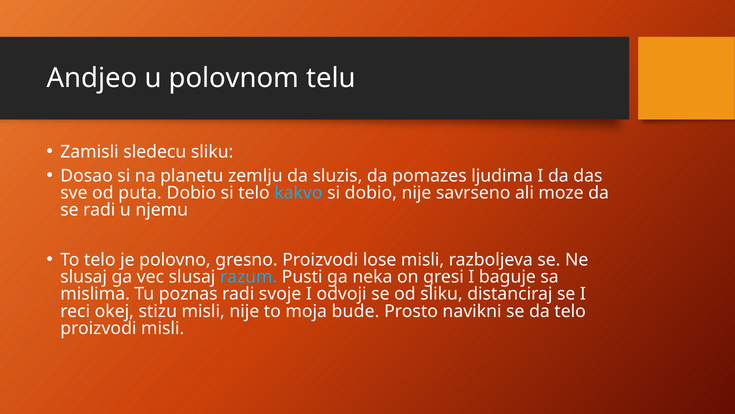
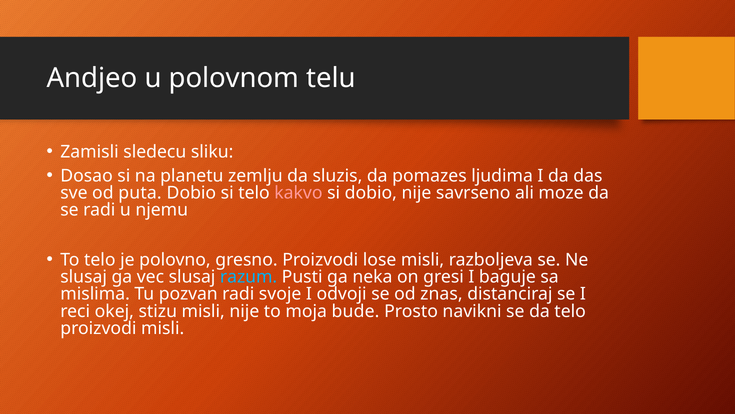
kakvo colour: light blue -> pink
poznas: poznas -> pozvan
od sliku: sliku -> znas
